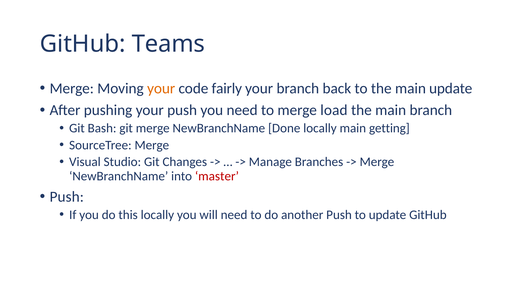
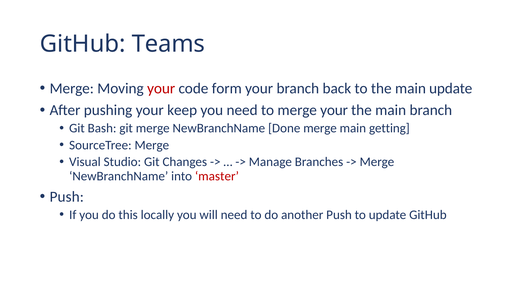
your at (161, 88) colour: orange -> red
fairly: fairly -> form
your push: push -> keep
merge load: load -> your
Done locally: locally -> merge
